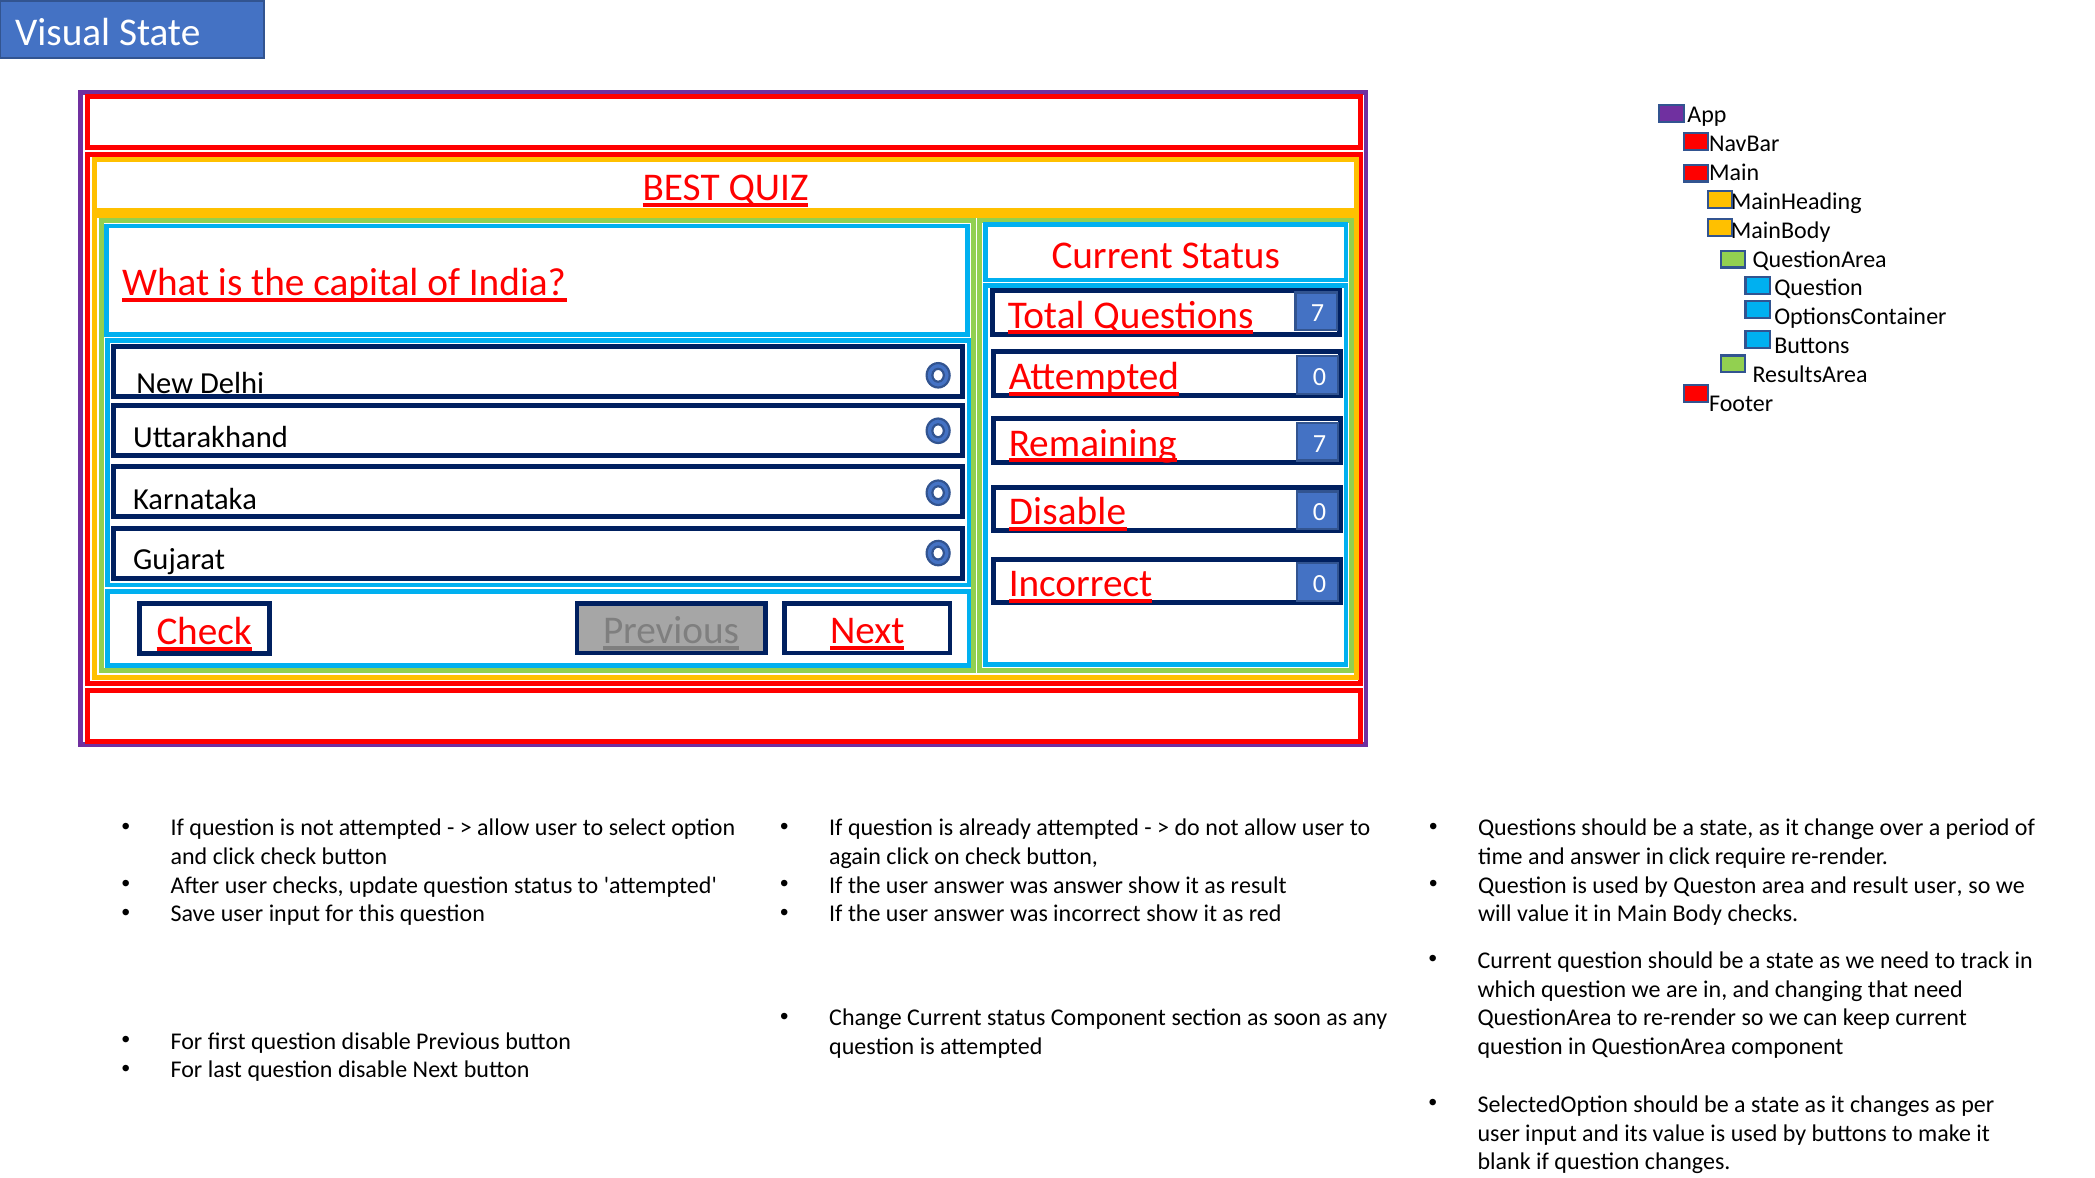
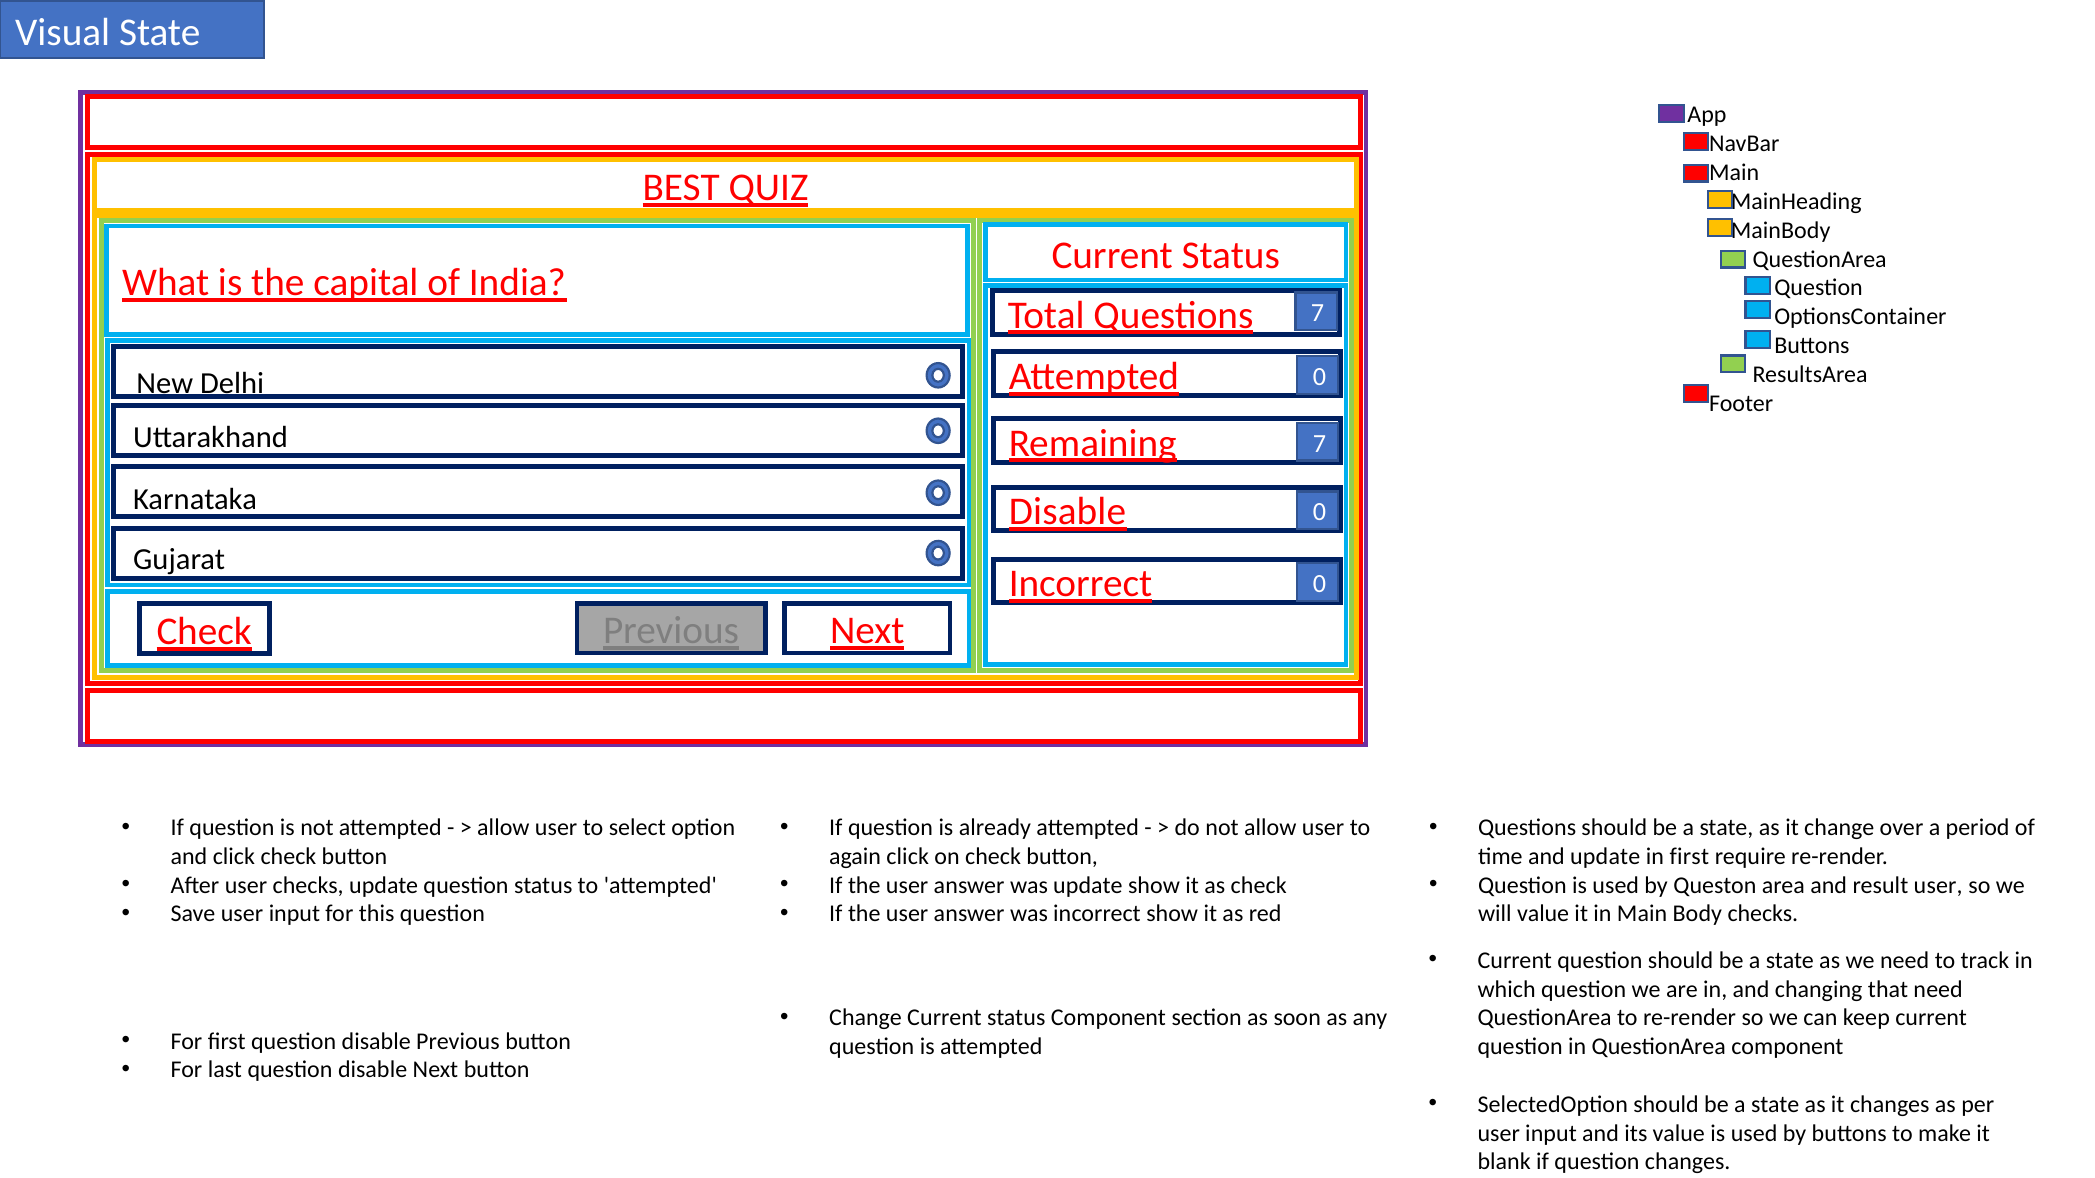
and answer: answer -> update
in click: click -> first
was answer: answer -> update
as result: result -> check
